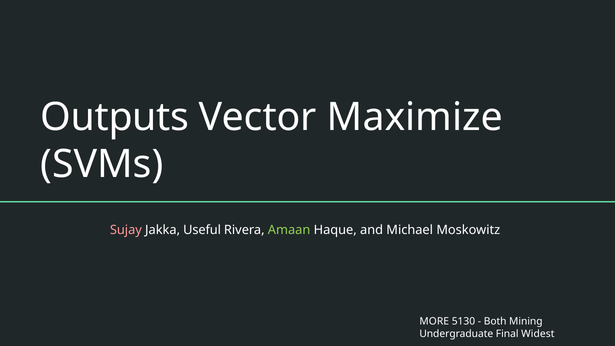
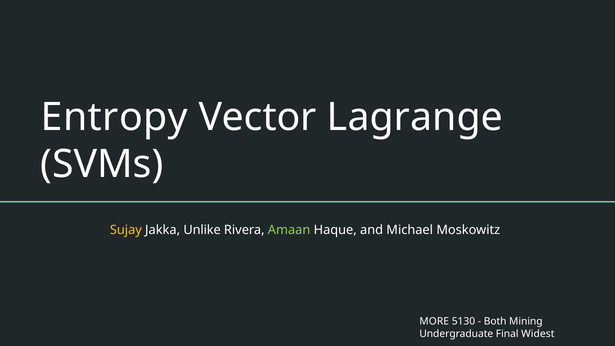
Outputs: Outputs -> Entropy
Maximize: Maximize -> Lagrange
Sujay colour: pink -> yellow
Useful: Useful -> Unlike
